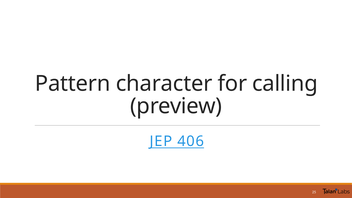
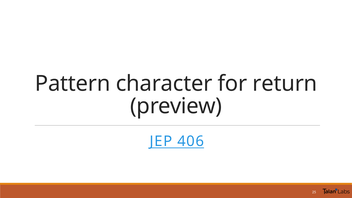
calling: calling -> return
